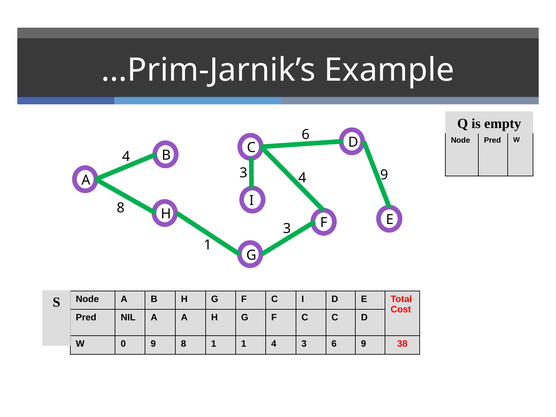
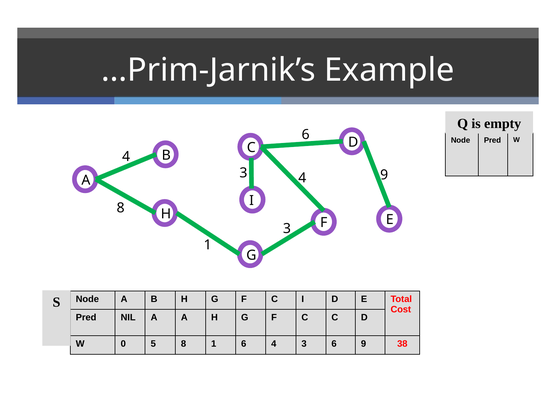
0 9: 9 -> 5
1 1: 1 -> 6
